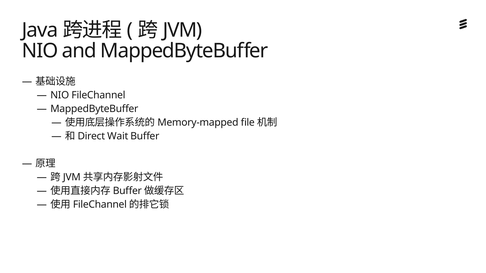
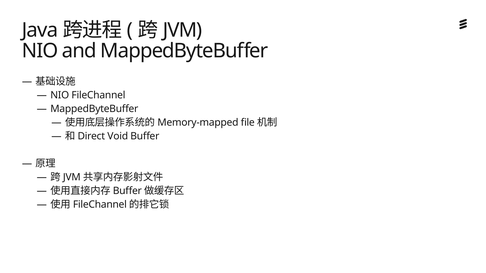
Wait: Wait -> Void
